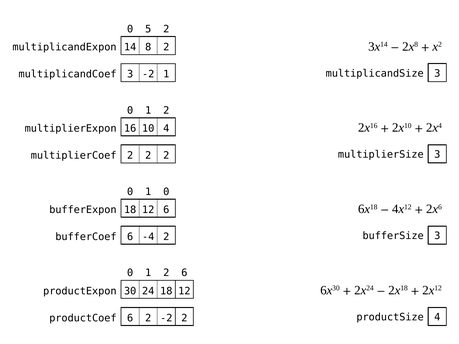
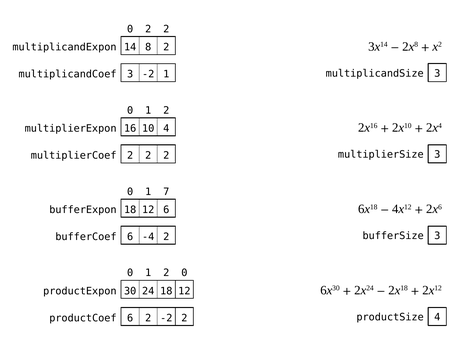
0 5: 5 -> 2
1 0: 0 -> 7
1 2 6: 6 -> 0
